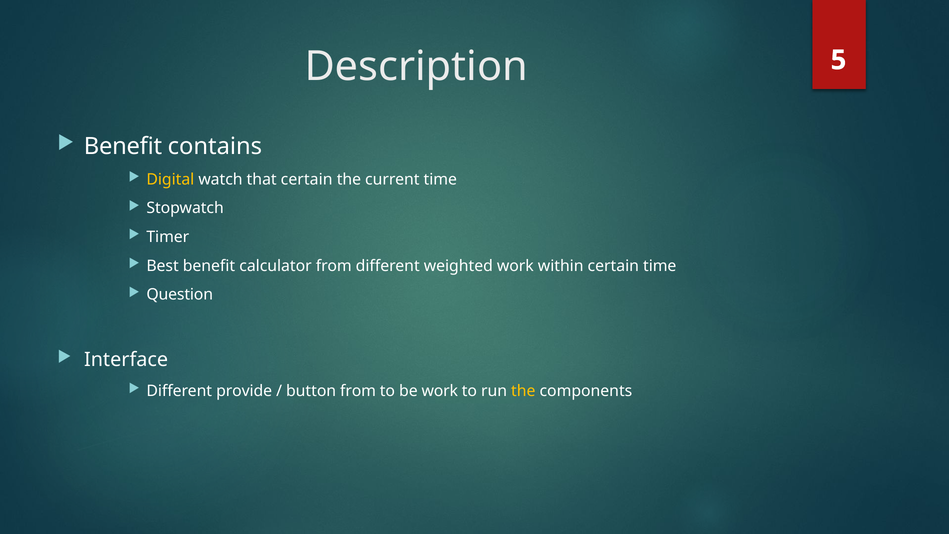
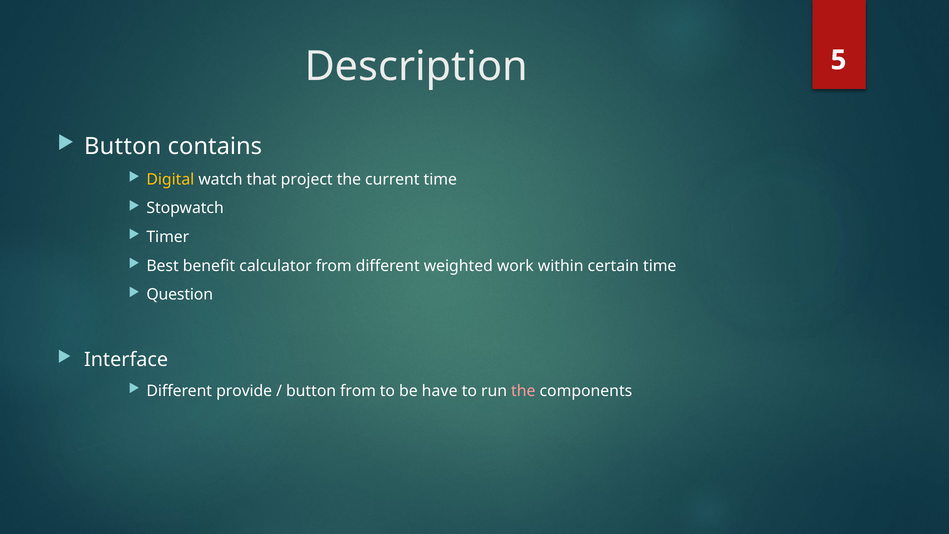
Benefit at (123, 146): Benefit -> Button
that certain: certain -> project
be work: work -> have
the at (523, 391) colour: yellow -> pink
